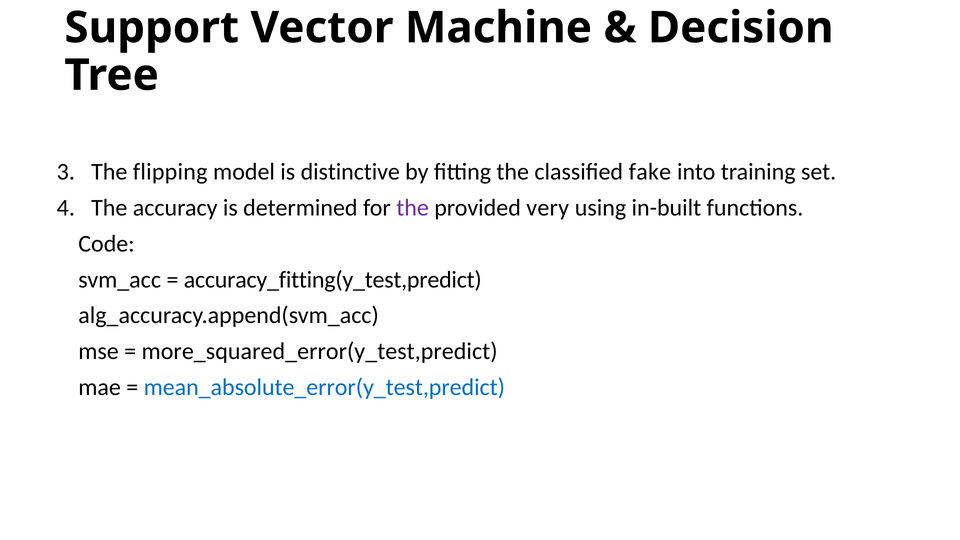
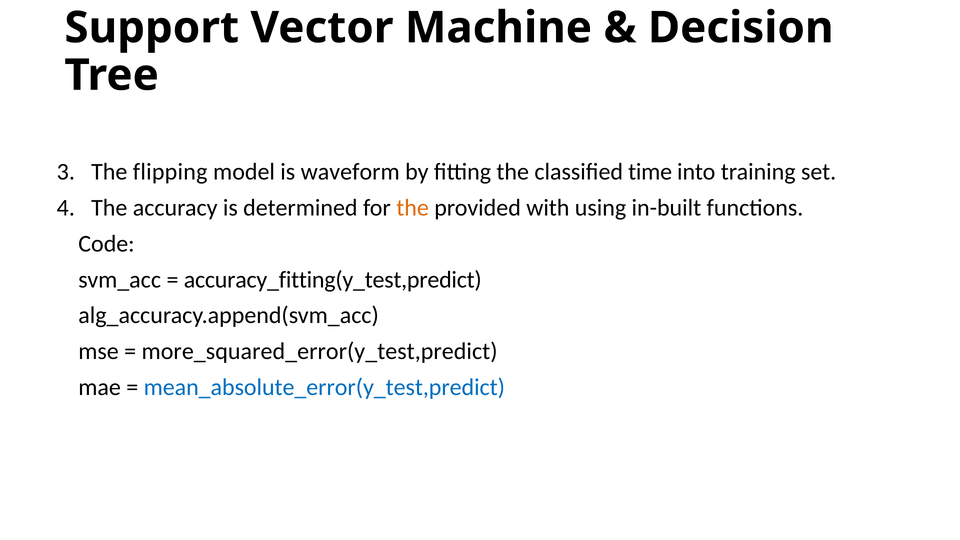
distinctive: distinctive -> waveform
fake: fake -> time
the at (413, 208) colour: purple -> orange
very: very -> with
